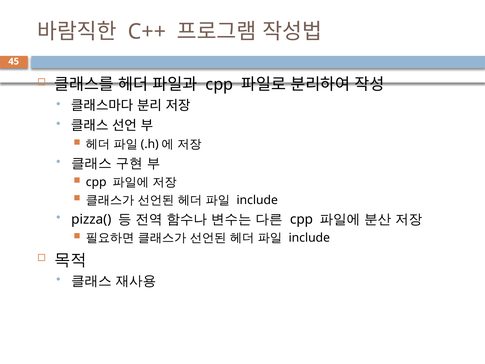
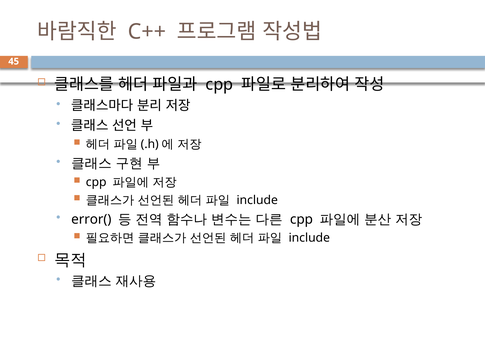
pizza(: pizza( -> error(
